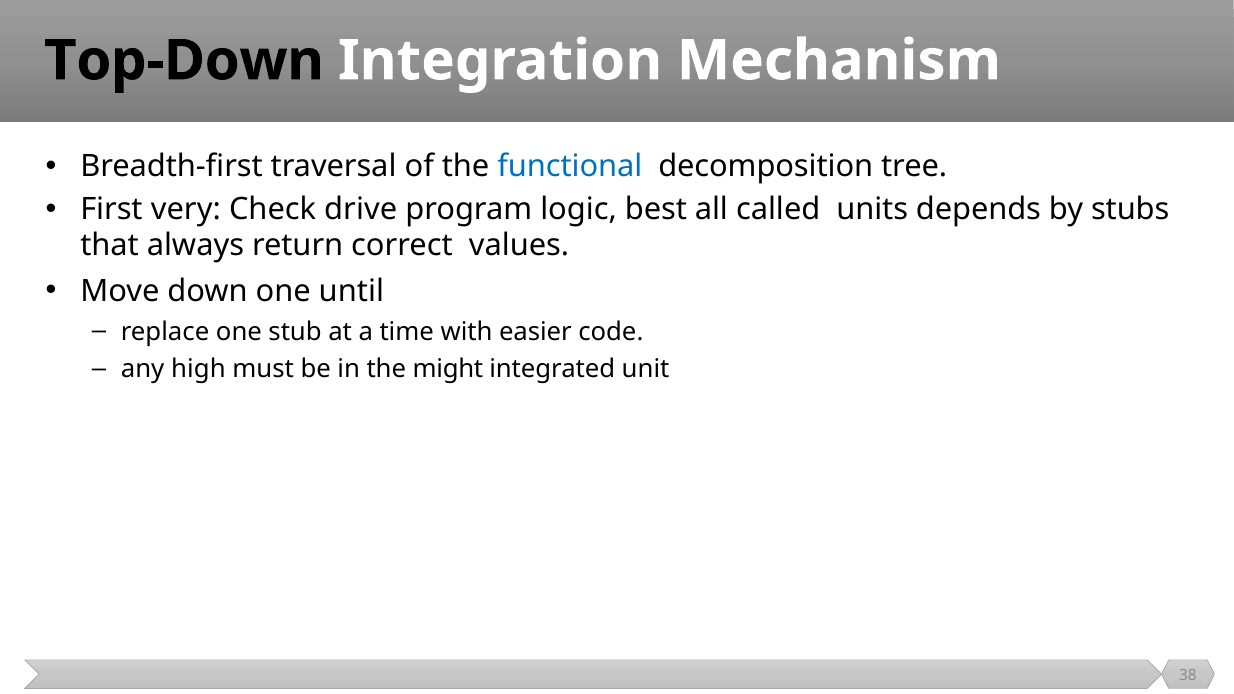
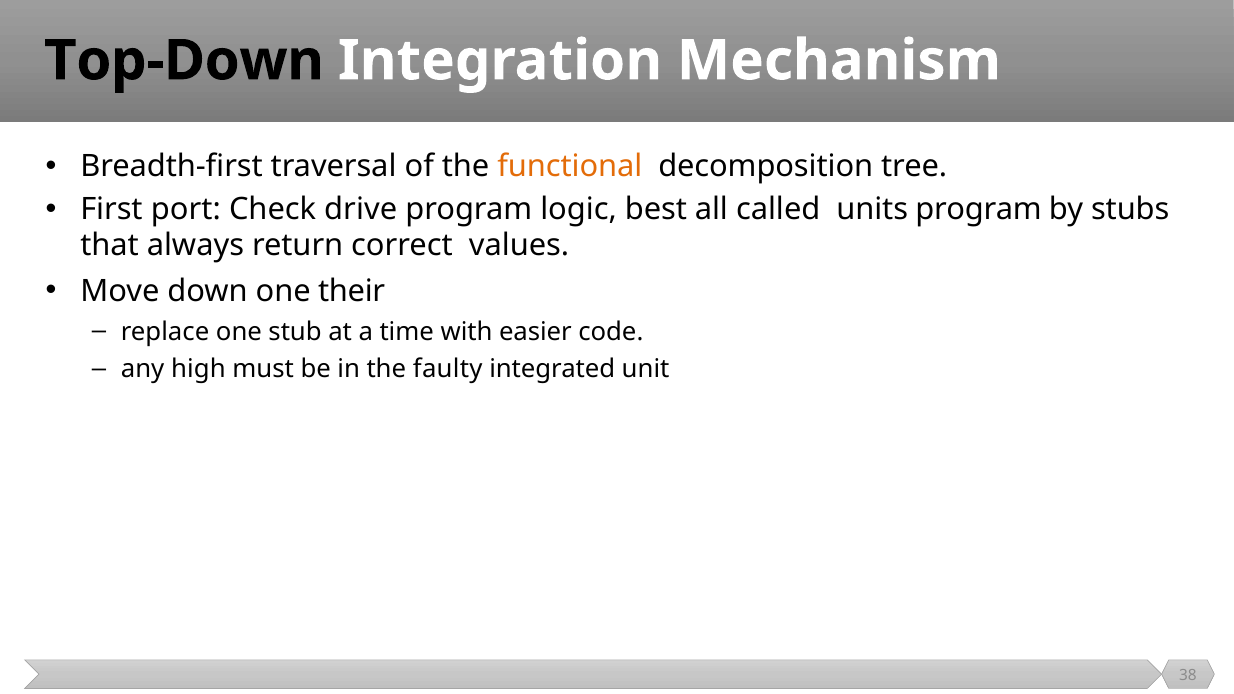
functional colour: blue -> orange
very: very -> port
units depends: depends -> program
until: until -> their
might: might -> faulty
